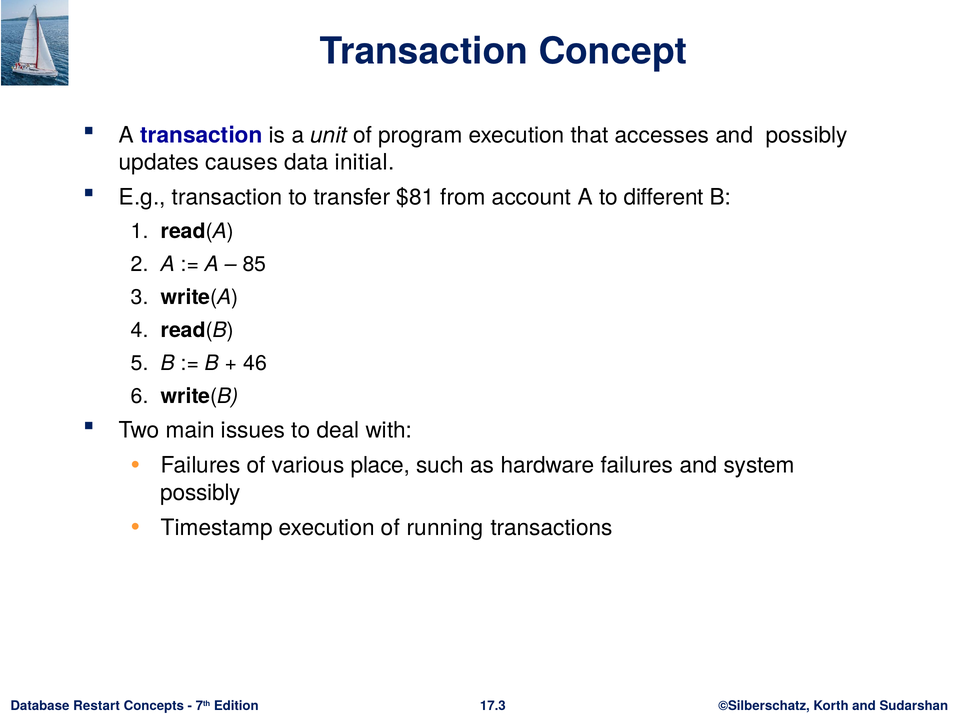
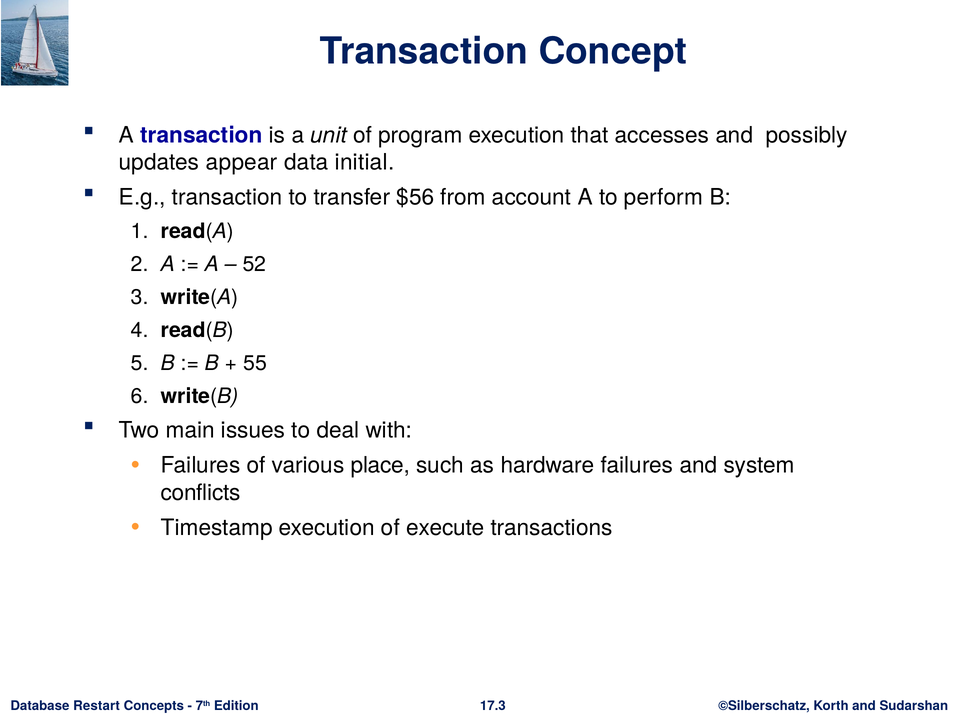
causes: causes -> appear
$81: $81 -> $56
different: different -> perform
85: 85 -> 52
46: 46 -> 55
possibly at (201, 493): possibly -> conflicts
running: running -> execute
